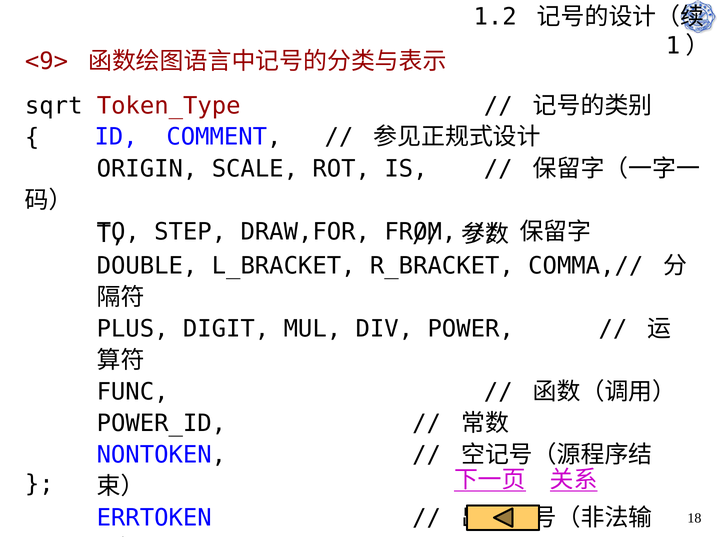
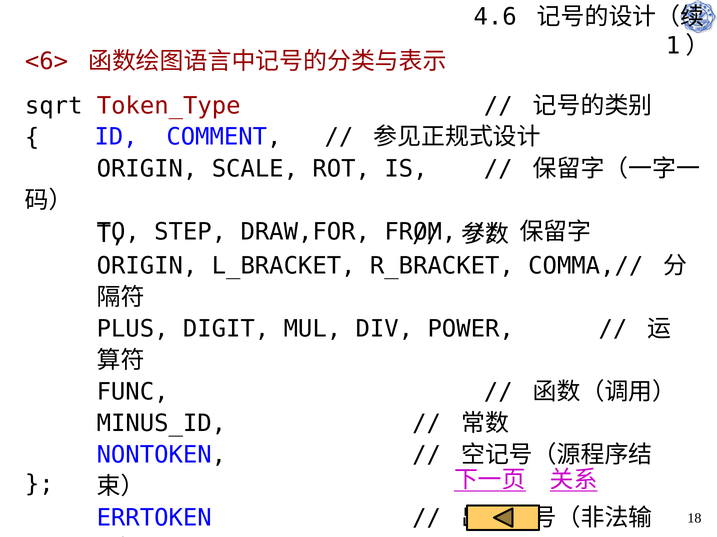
1.2: 1.2 -> 4.6
<9>: <9> -> <6>
DOUBLE at (147, 266): DOUBLE -> ORIGIN
POWER_ID: POWER_ID -> MINUS_ID
